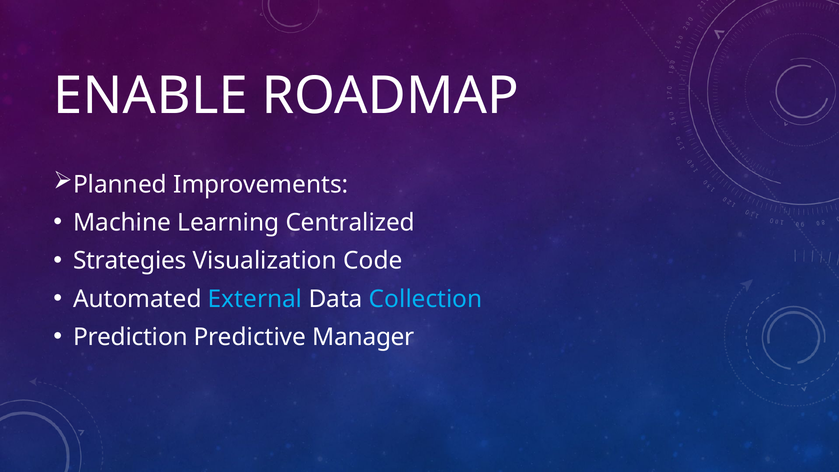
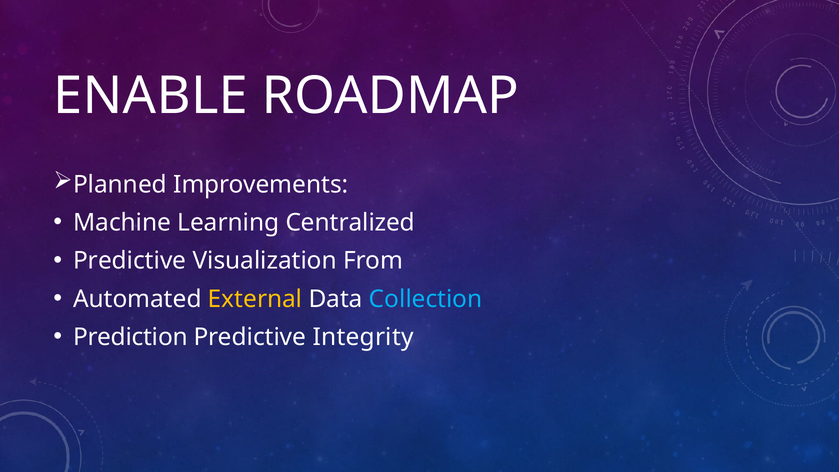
Strategies at (130, 261): Strategies -> Predictive
Code: Code -> From
External colour: light blue -> yellow
Manager: Manager -> Integrity
